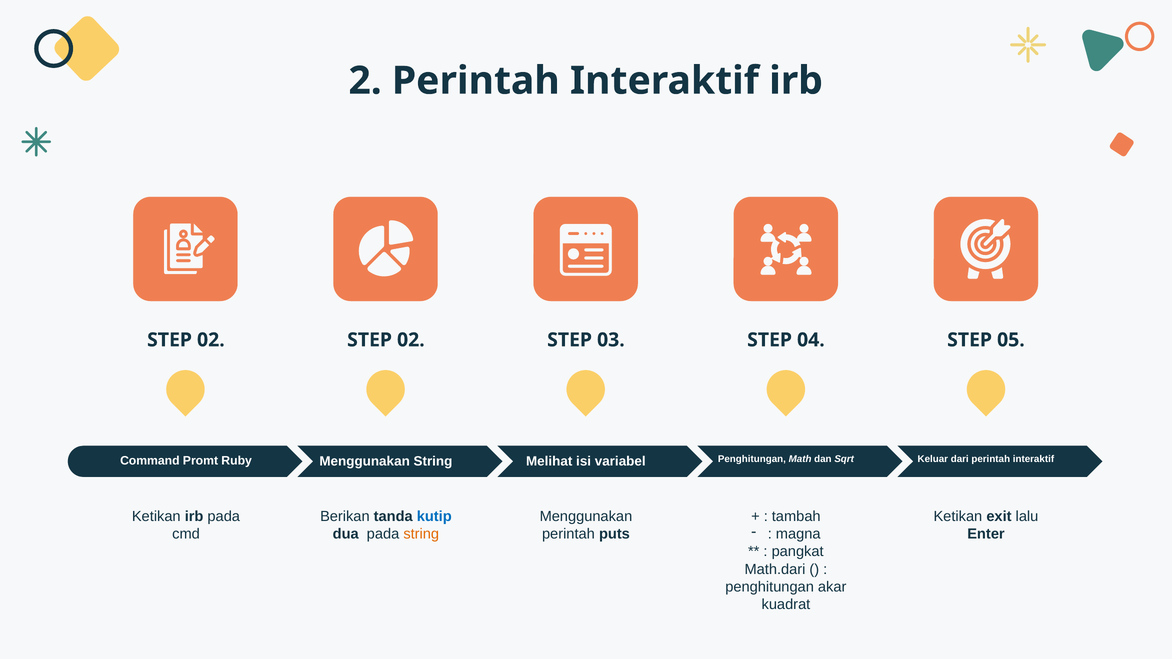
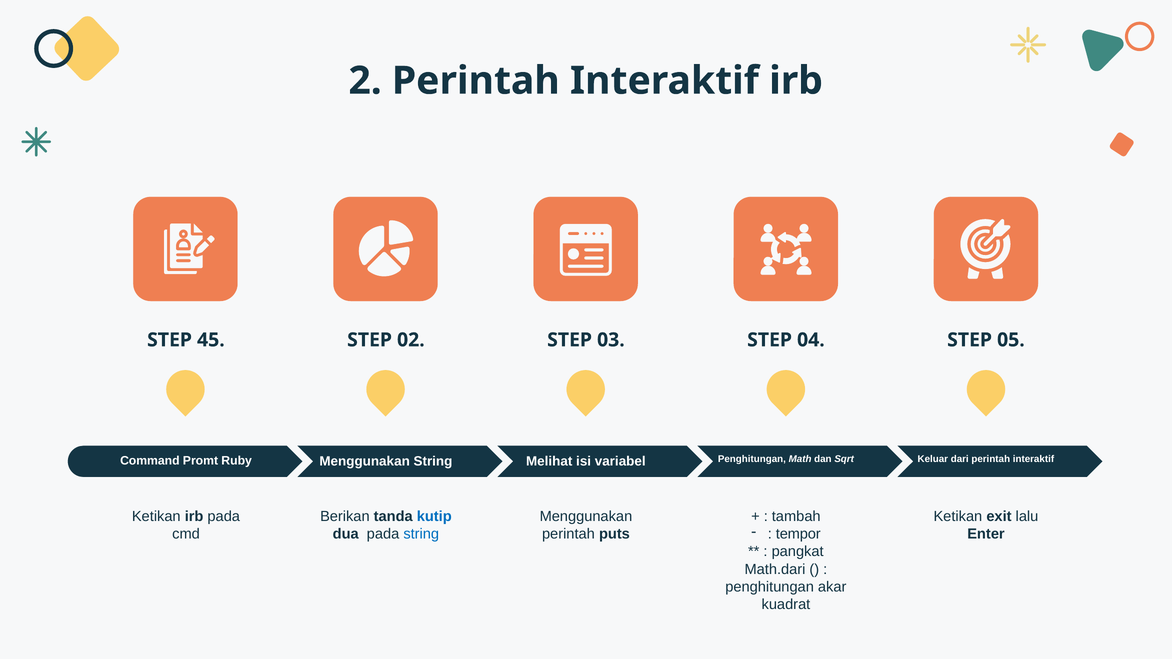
02 at (211, 340): 02 -> 45
magna: magna -> tempor
string at (421, 534) colour: orange -> blue
